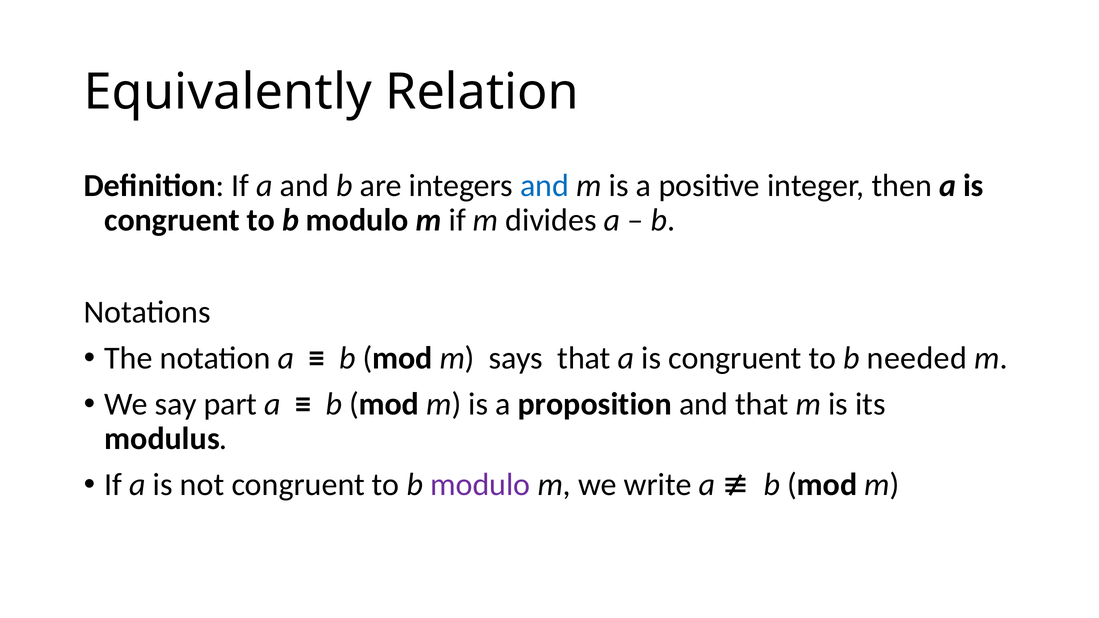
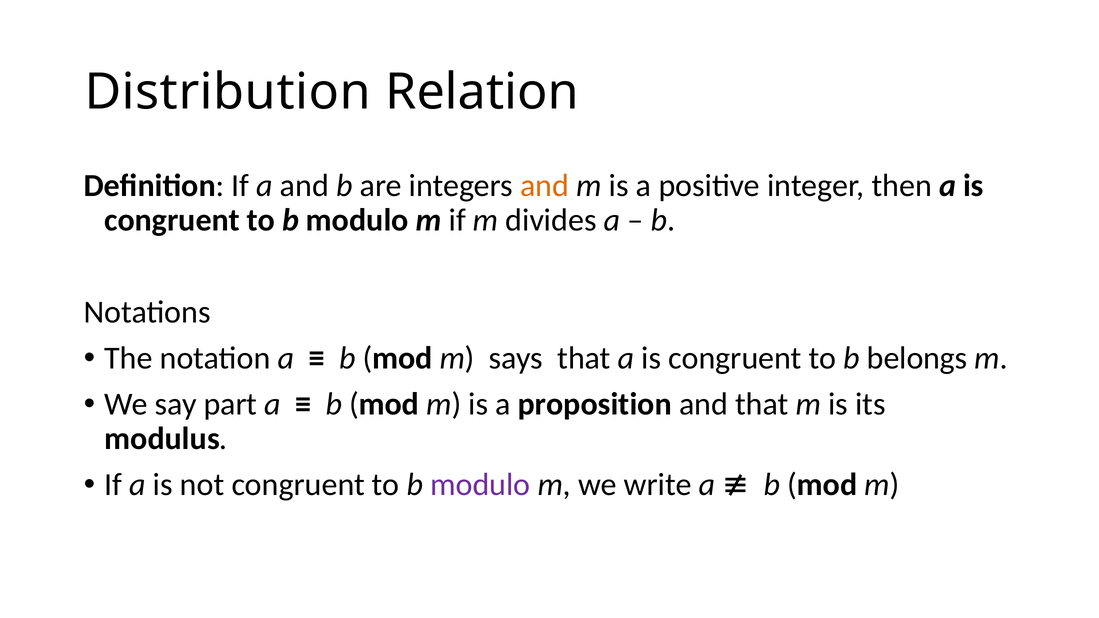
Equivalently: Equivalently -> Distribution
and at (545, 186) colour: blue -> orange
needed: needed -> belongs
